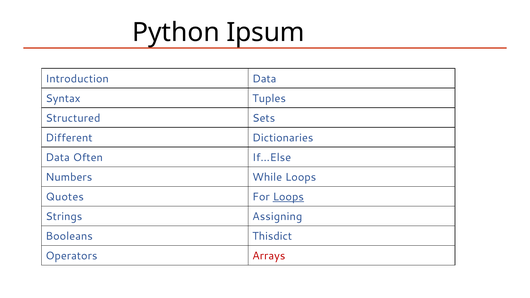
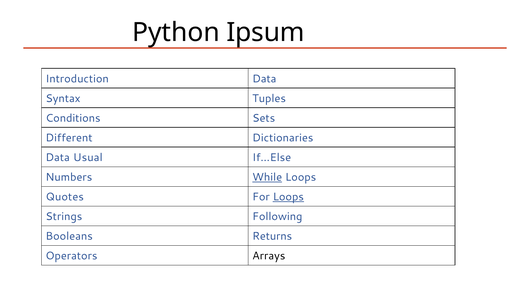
Structured: Structured -> Conditions
Often: Often -> Usual
While underline: none -> present
Assigning: Assigning -> Following
Thisdict: Thisdict -> Returns
Arrays colour: red -> black
